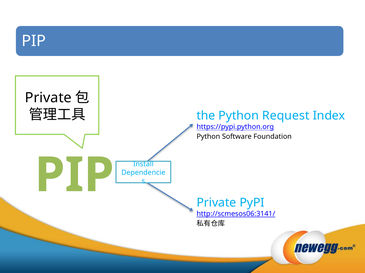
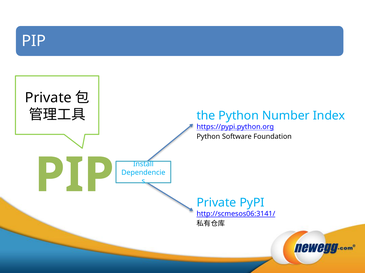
Request: Request -> Number
